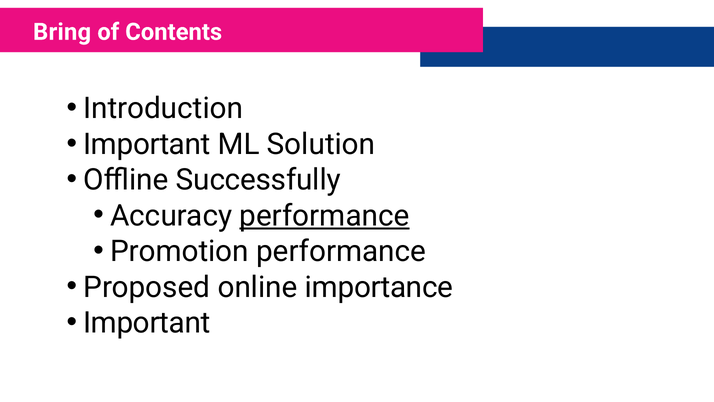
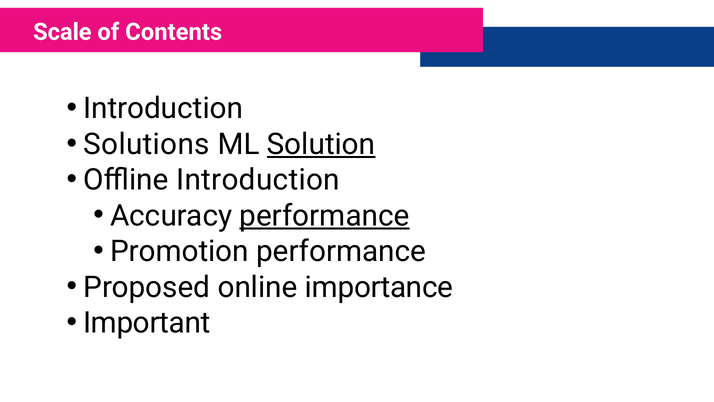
Bring: Bring -> Scale
Important at (147, 144): Important -> Solutions
Solution underline: none -> present
Offline Successfully: Successfully -> Introduction
